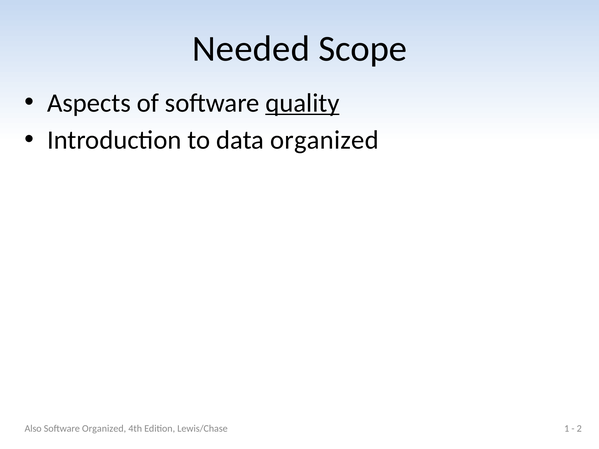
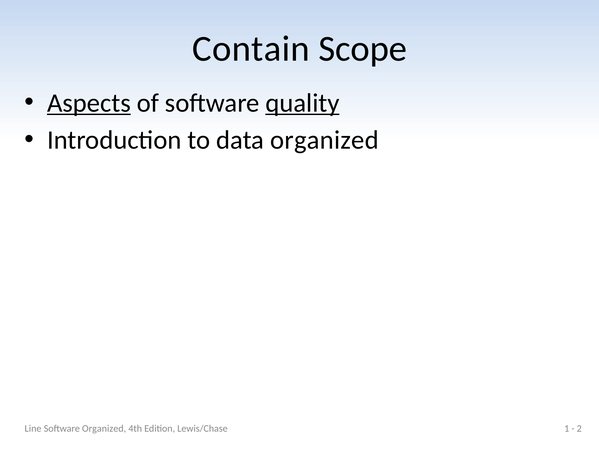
Needed: Needed -> Contain
Aspects underline: none -> present
Also: Also -> Line
